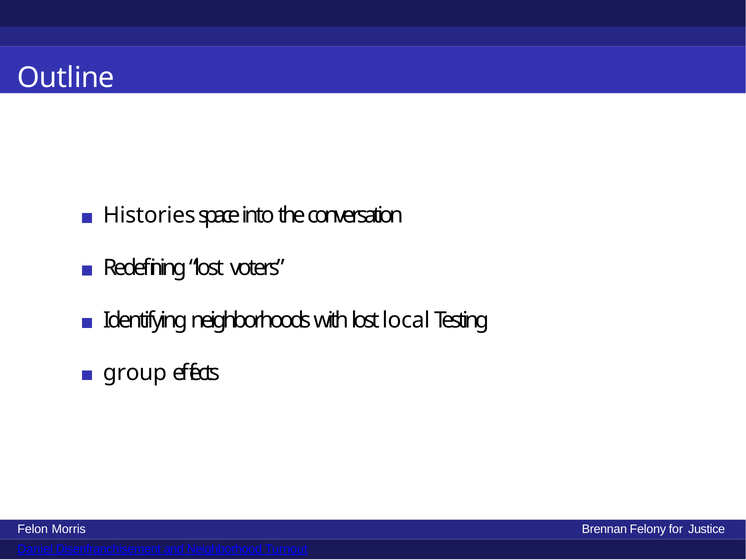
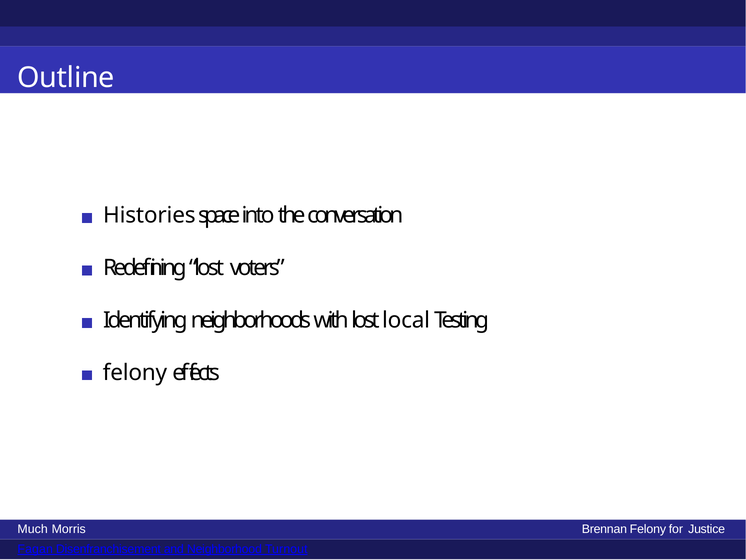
group at (135, 373): group -> felony
Felon: Felon -> Much
Daniel: Daniel -> Fagan
